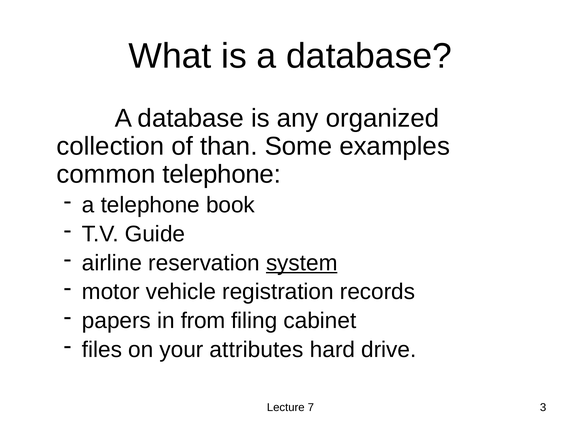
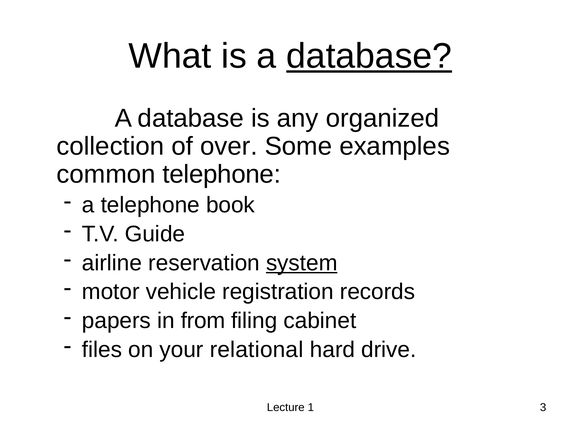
database at (369, 56) underline: none -> present
than: than -> over
attributes: attributes -> relational
7: 7 -> 1
